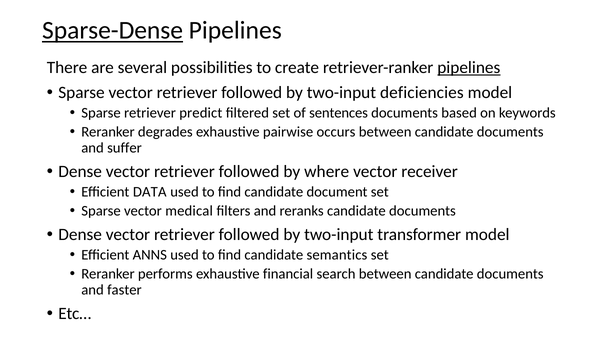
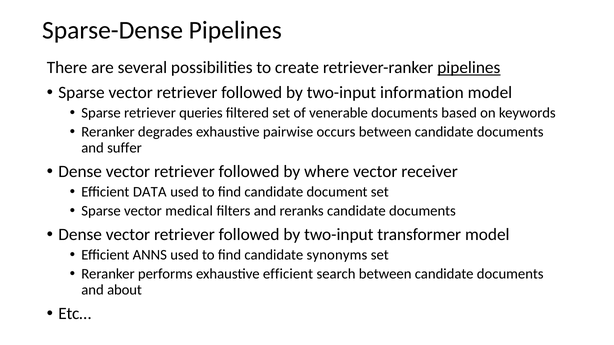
Sparse-Dense underline: present -> none
deficiencies: deficiencies -> information
predict: predict -> queries
sentences: sentences -> venerable
semantics: semantics -> synonyms
exhaustive financial: financial -> efficient
faster: faster -> about
